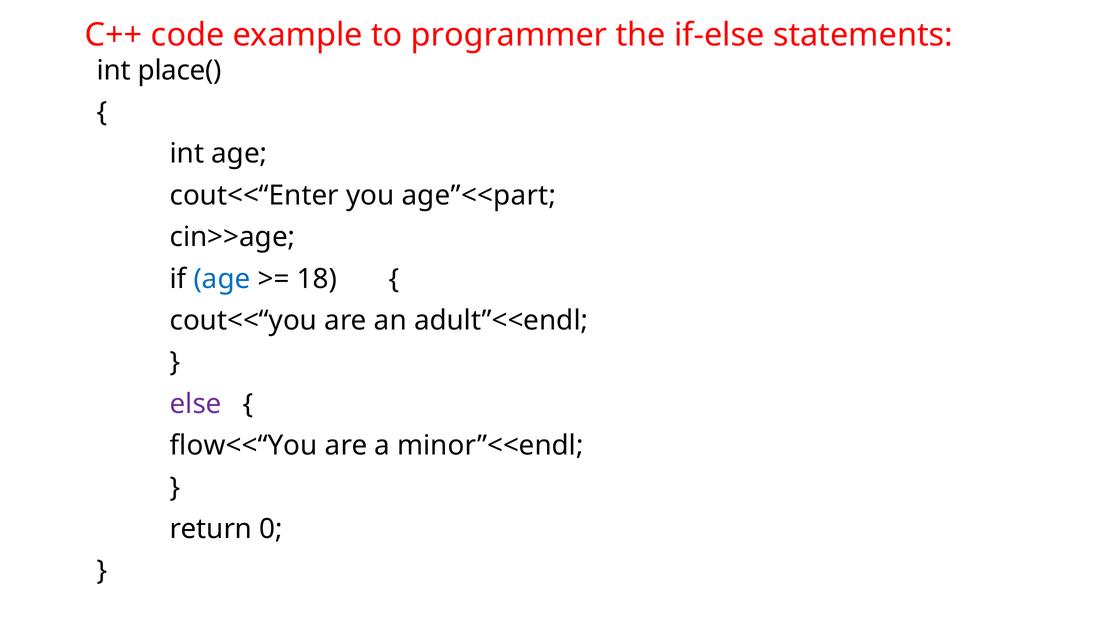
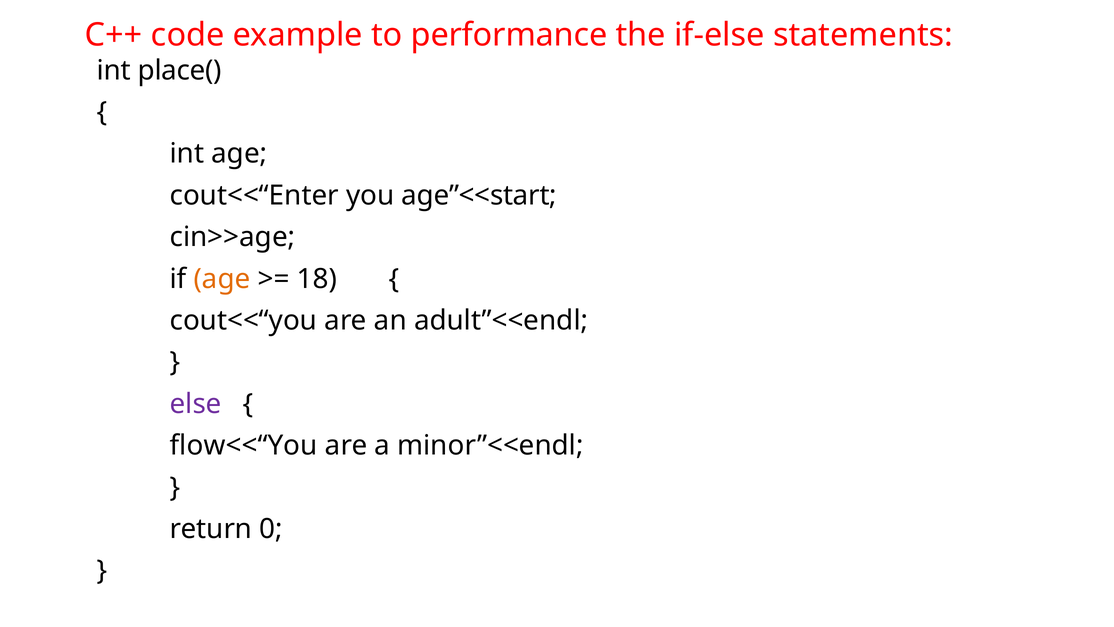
programmer: programmer -> performance
age”<<part: age”<<part -> age”<<start
age at (222, 279) colour: blue -> orange
